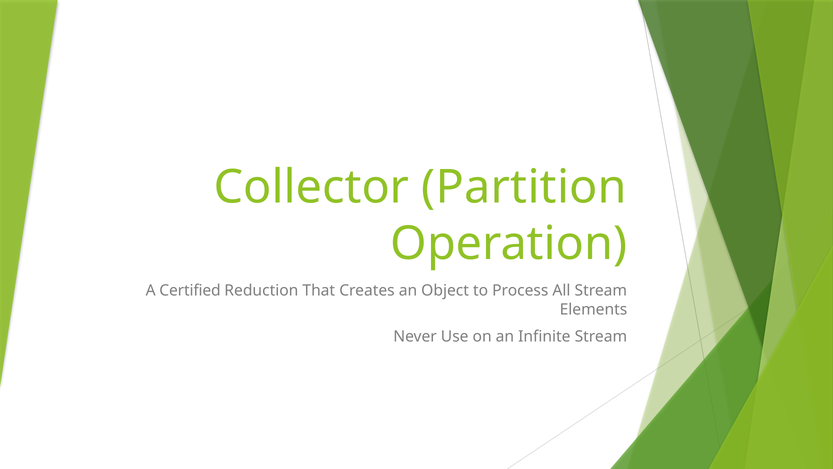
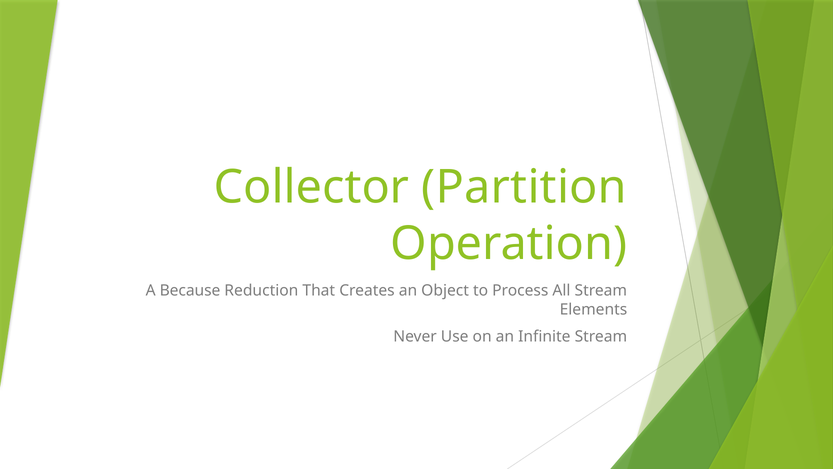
Certified: Certified -> Because
